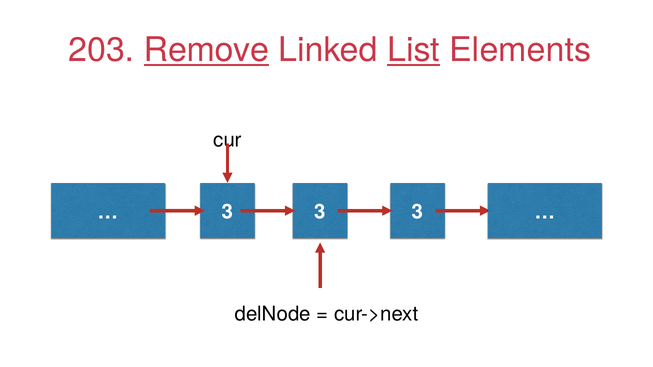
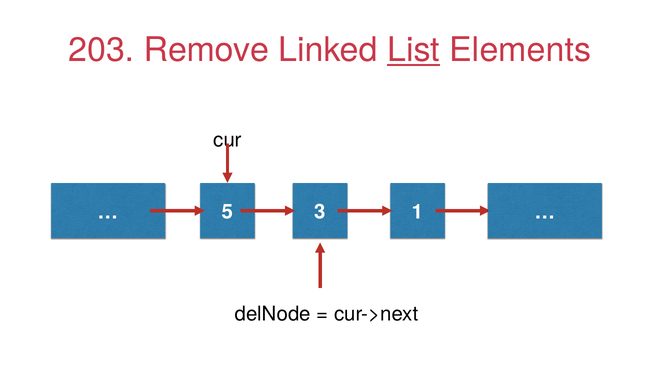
Remove underline: present -> none
3 at (227, 212): 3 -> 5
3 at (418, 212): 3 -> 1
